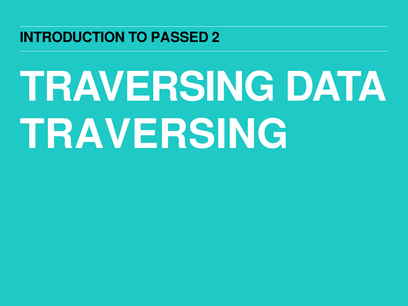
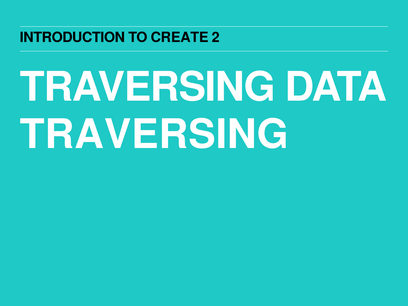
PASSED: PASSED -> CREATE
